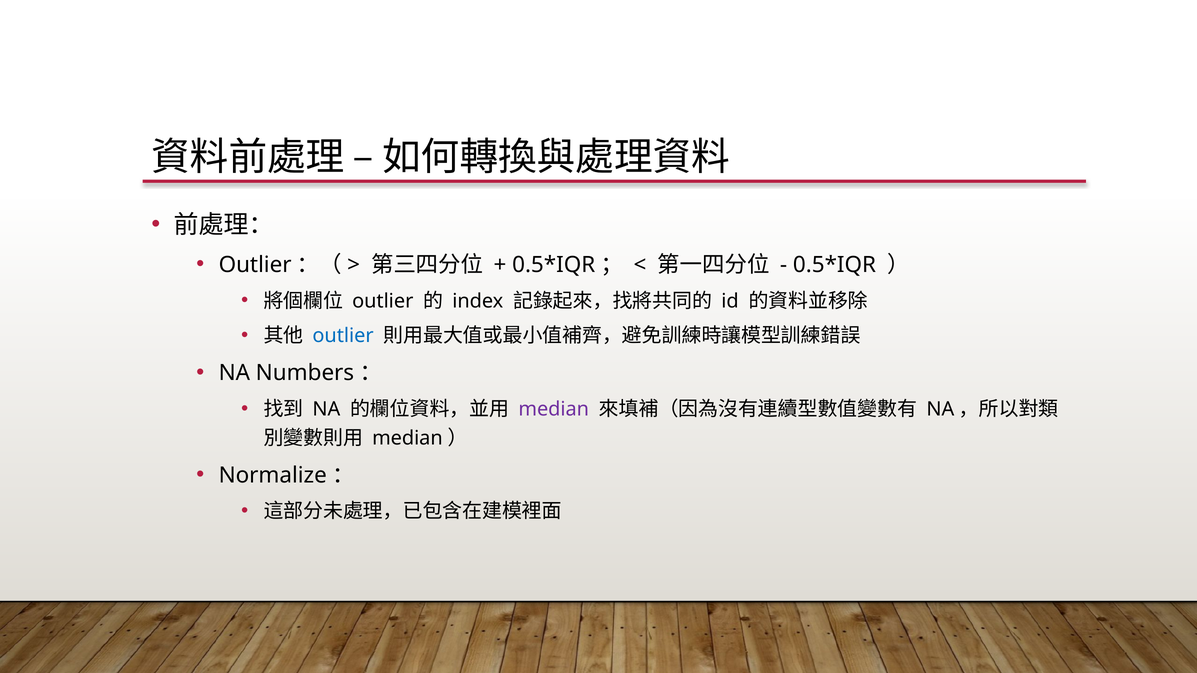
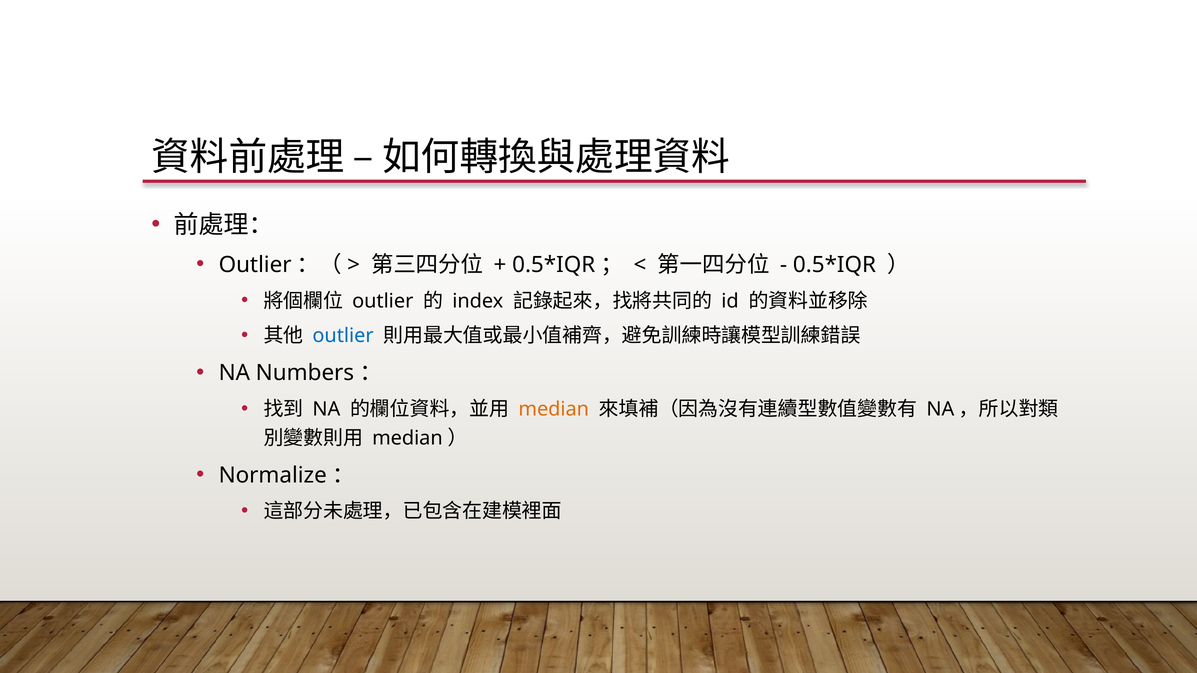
median colour: purple -> orange
